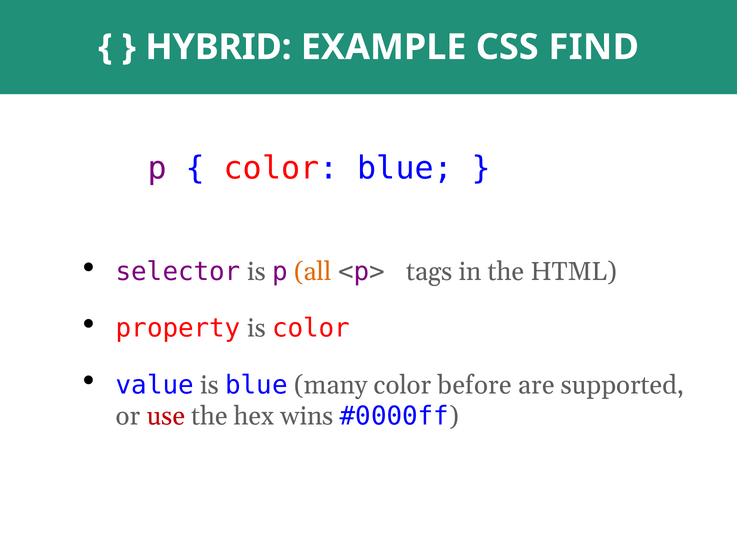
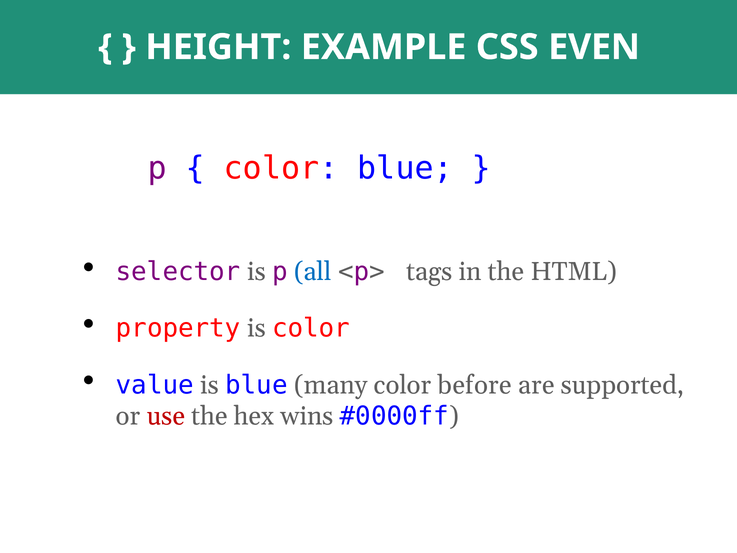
HYBRID: HYBRID -> HEIGHT
FIND: FIND -> EVEN
all colour: orange -> blue
